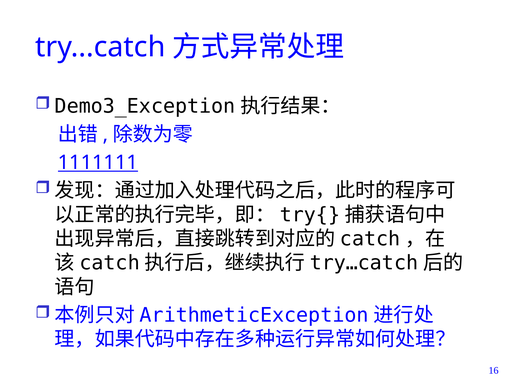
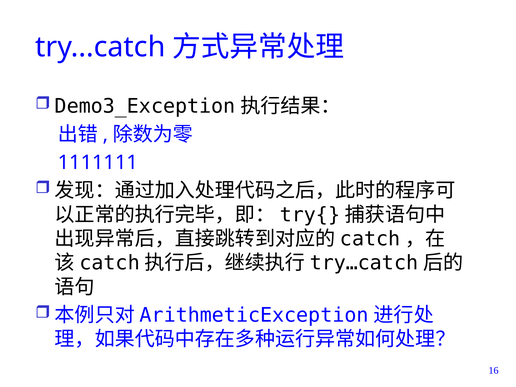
1111111 underline: present -> none
